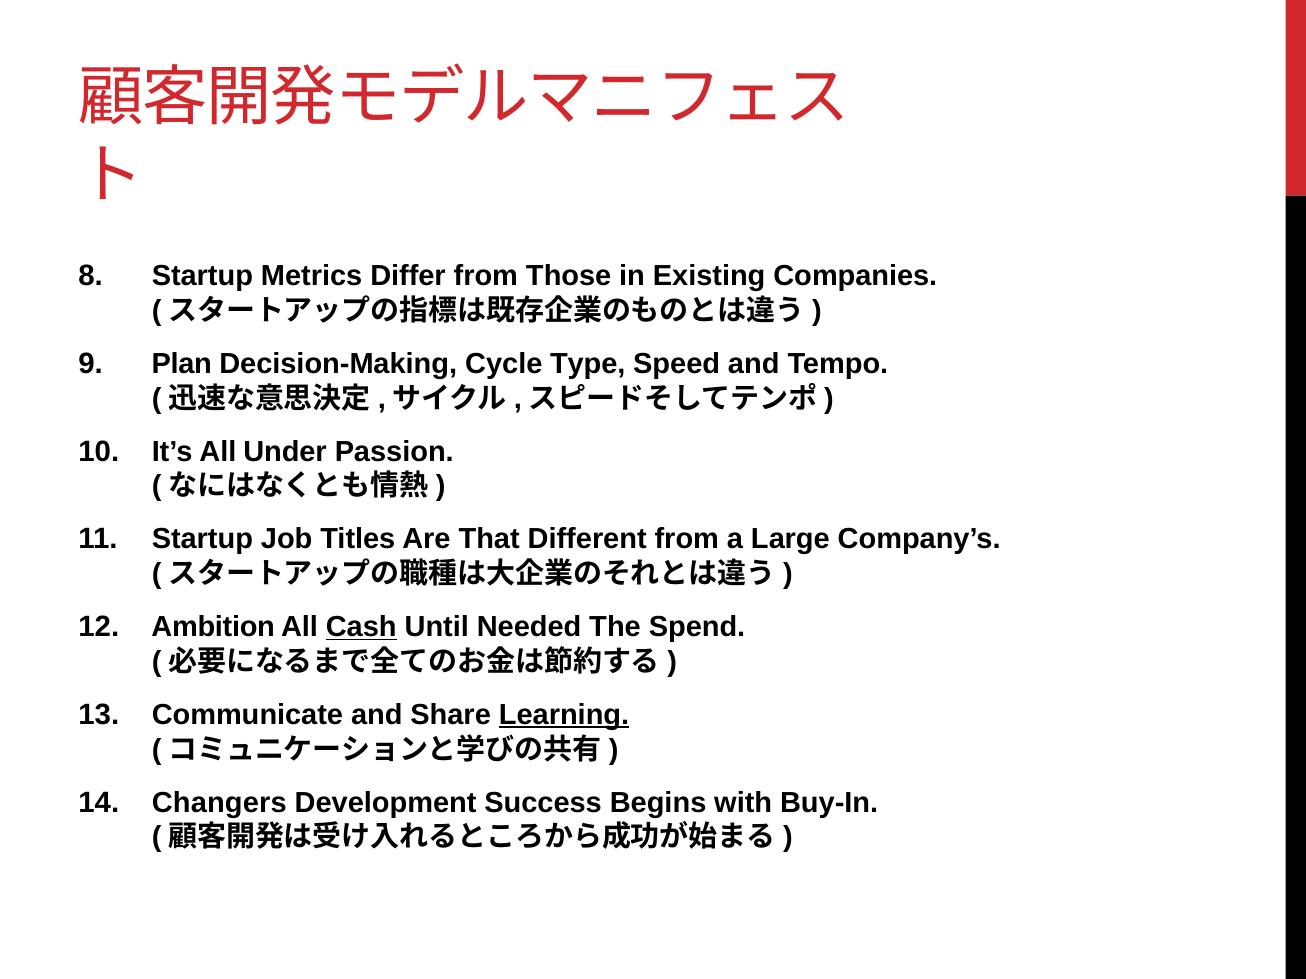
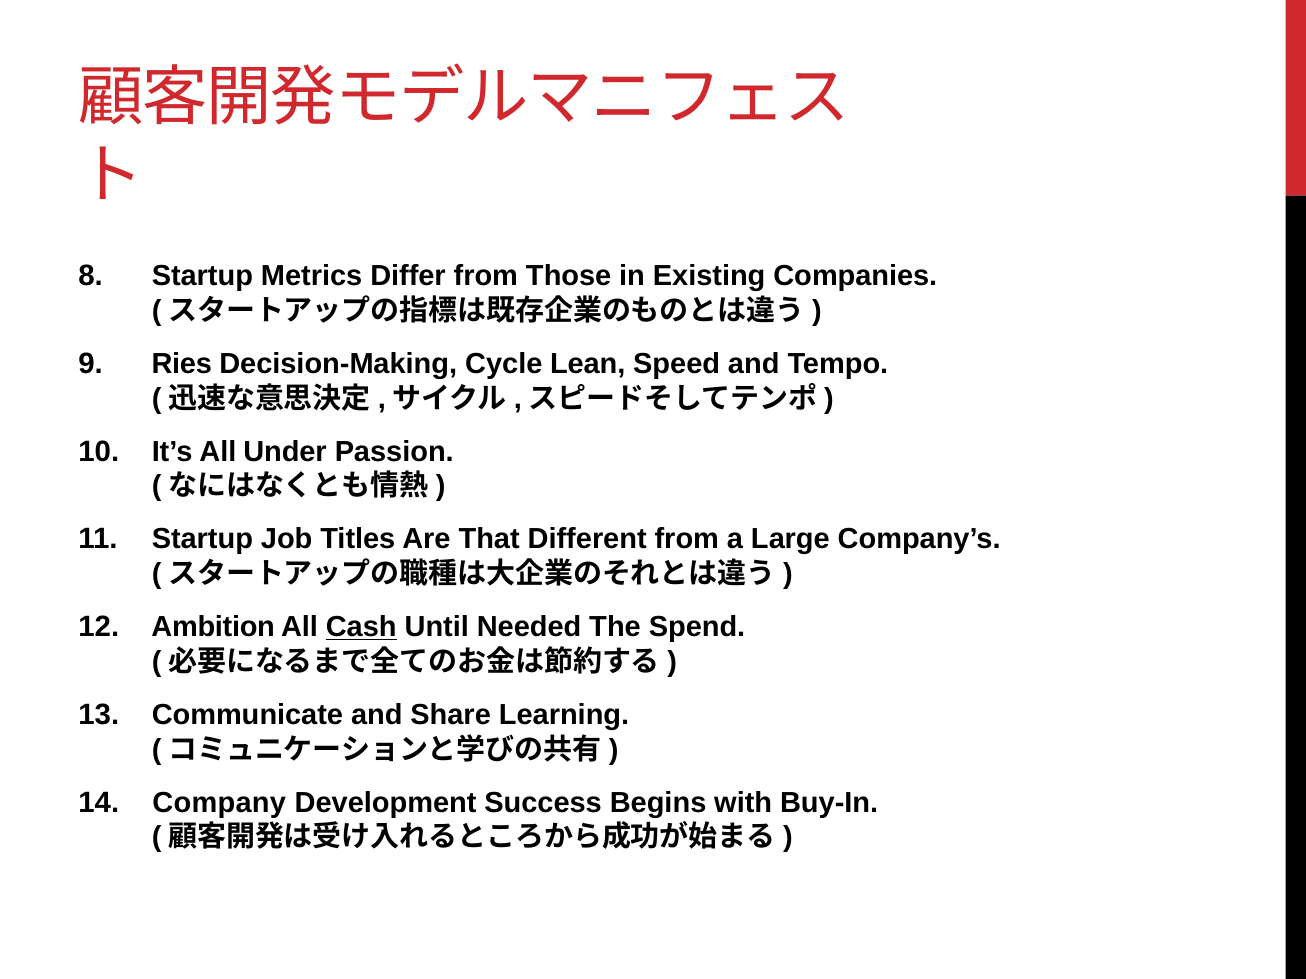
Plan: Plan -> Ries
Type: Type -> Lean
Learning underline: present -> none
Changers: Changers -> Company
